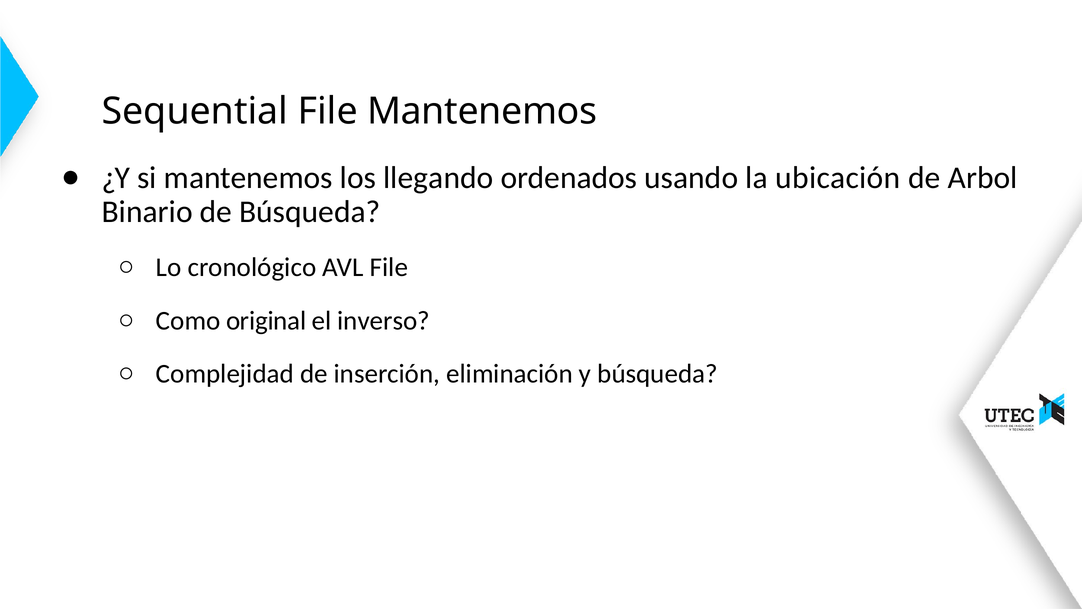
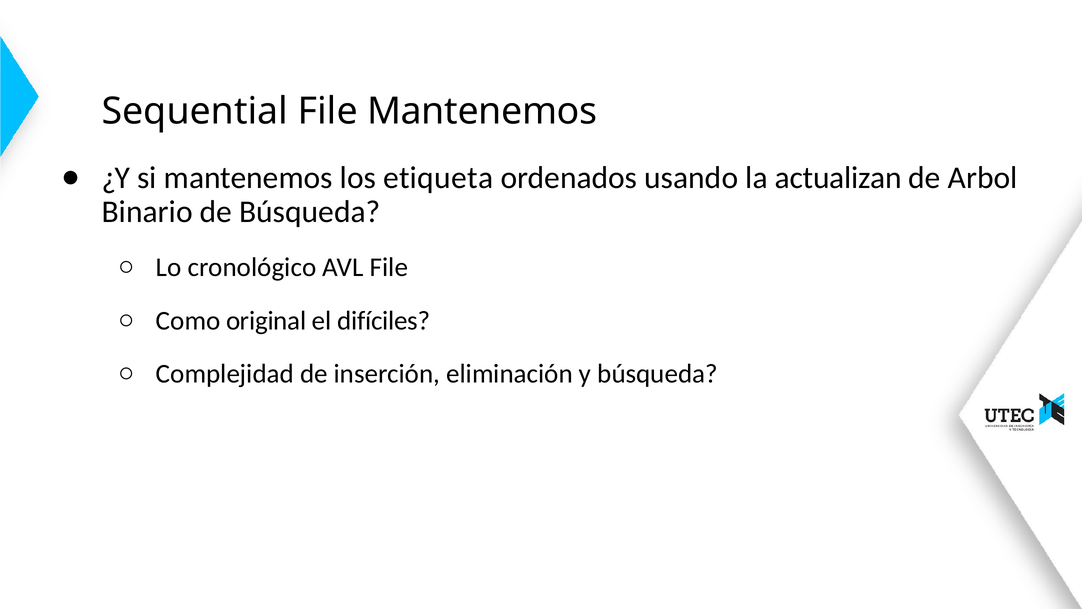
llegando: llegando -> etiqueta
ubicación: ubicación -> actualizan
inverso: inverso -> difíciles
